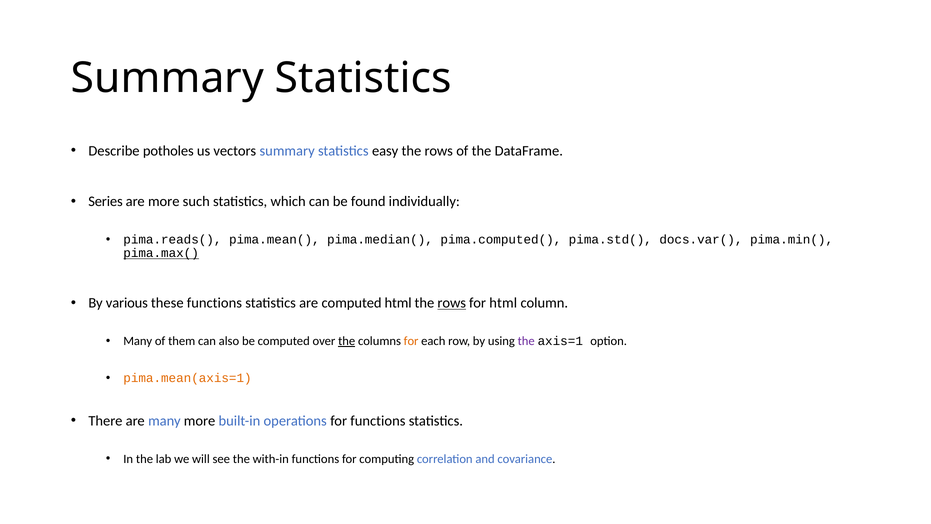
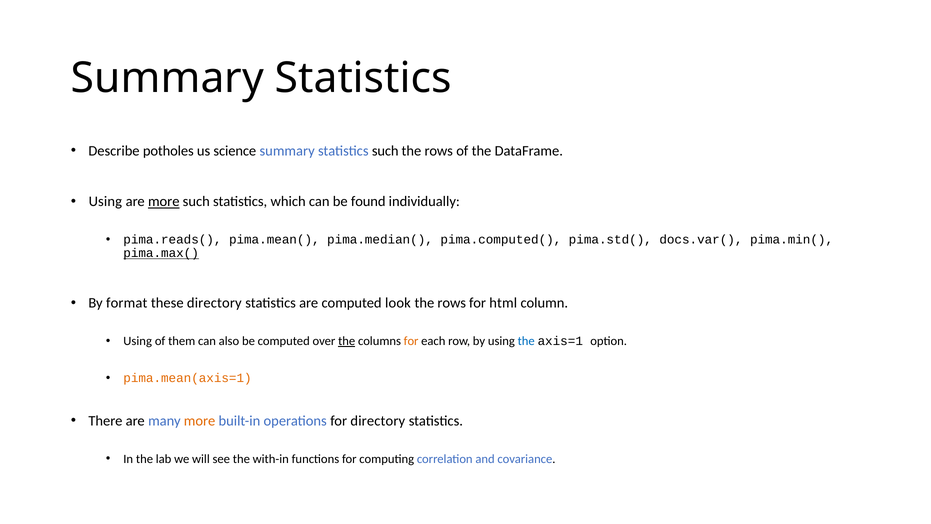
vectors: vectors -> science
statistics easy: easy -> such
Series at (105, 201): Series -> Using
more at (164, 201) underline: none -> present
various: various -> format
these functions: functions -> directory
computed html: html -> look
rows at (452, 303) underline: present -> none
Many at (138, 341): Many -> Using
the at (526, 341) colour: purple -> blue
more at (200, 421) colour: black -> orange
for functions: functions -> directory
